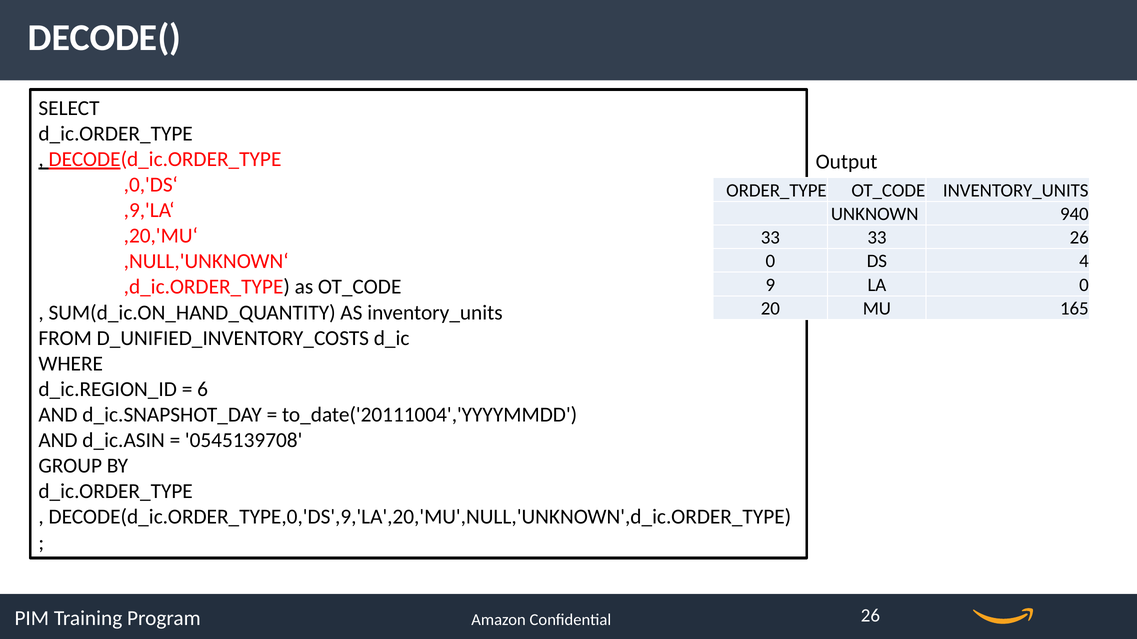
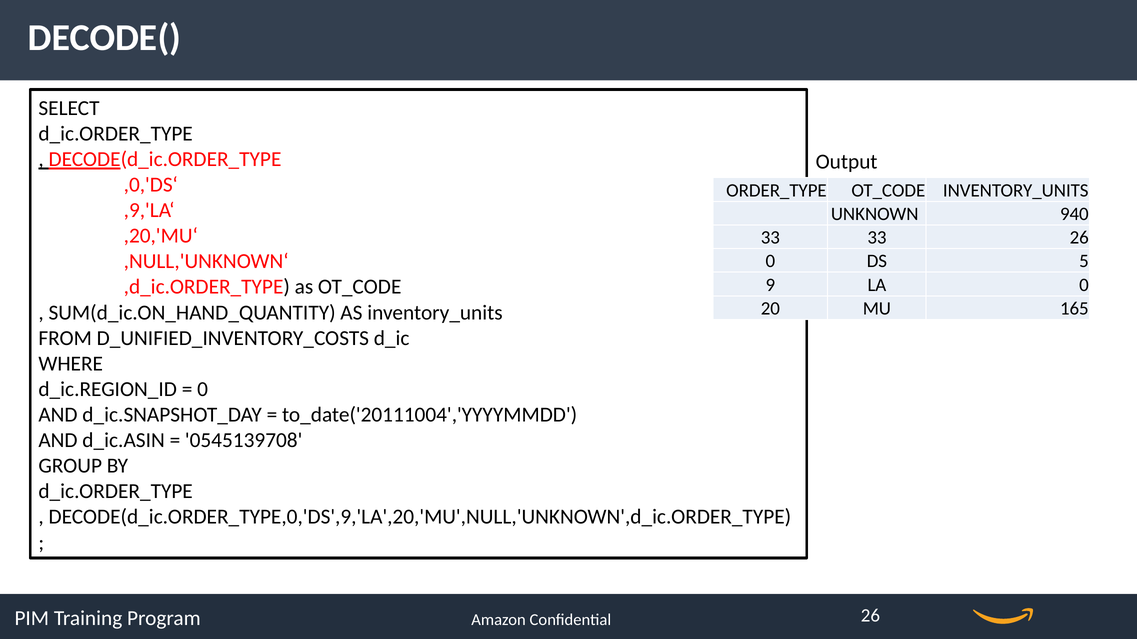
4: 4 -> 5
6 at (203, 389): 6 -> 0
